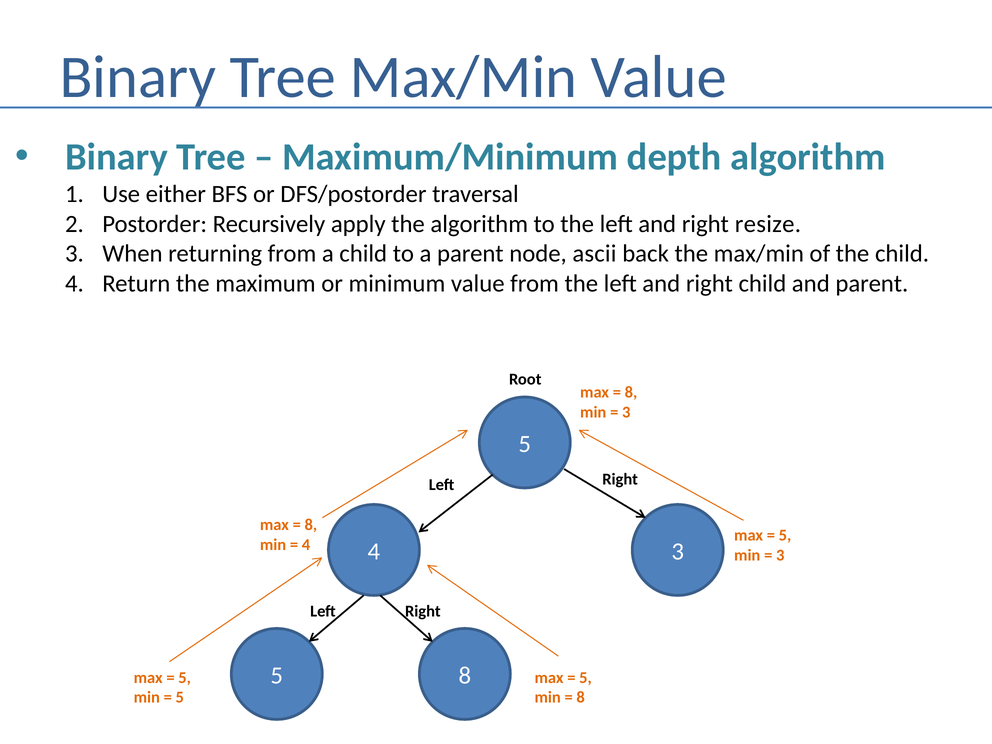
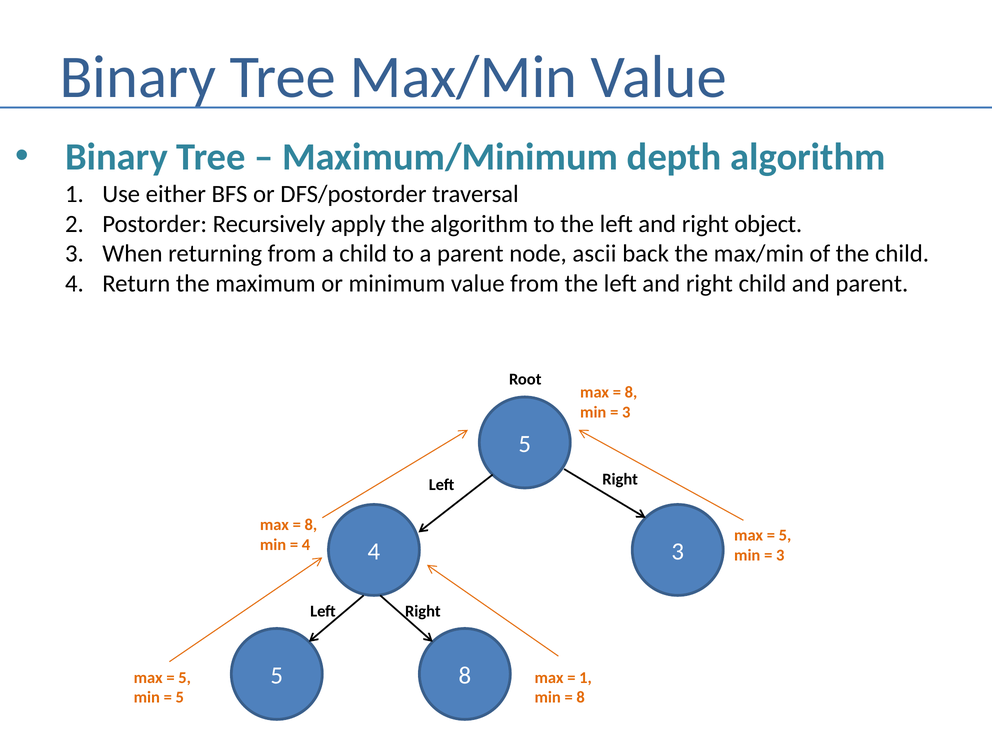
resize: resize -> object
5 at (585, 678): 5 -> 1
